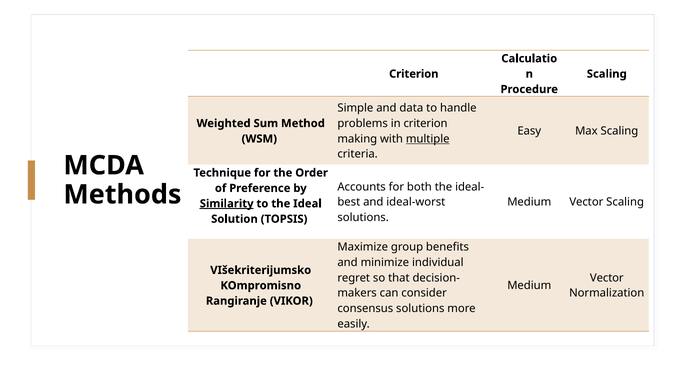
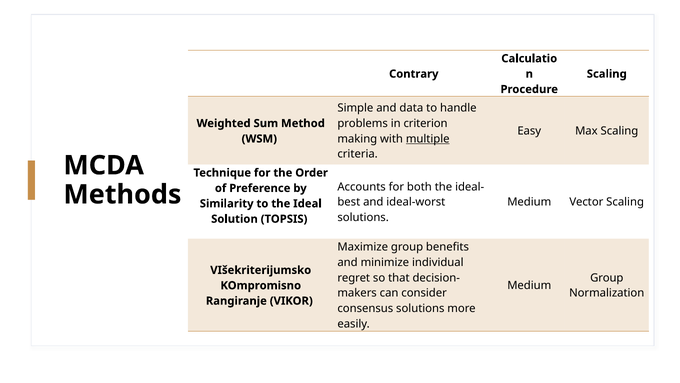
Criterion at (414, 74): Criterion -> Contrary
Similarity underline: present -> none
Vector at (607, 277): Vector -> Group
